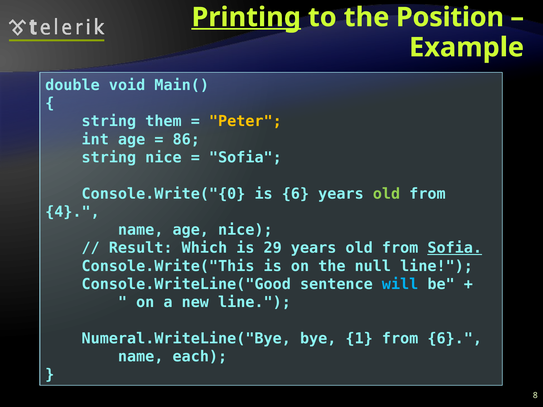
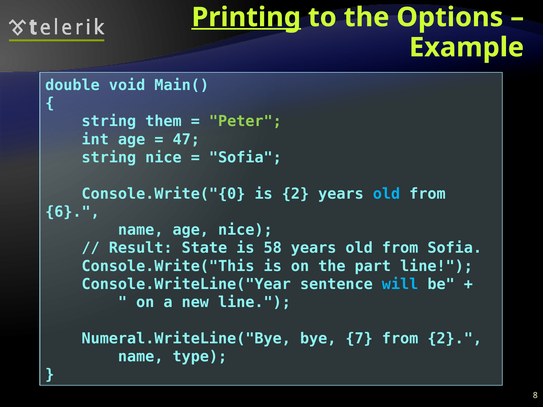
Position: Position -> Options
Peter colour: yellow -> light green
86: 86 -> 47
is 6: 6 -> 2
old at (386, 194) colour: light green -> light blue
4: 4 -> 6
Which: Which -> State
29: 29 -> 58
Sofia at (455, 248) underline: present -> none
null: null -> part
Console.WriteLine("Good: Console.WriteLine("Good -> Console.WriteLine("Year
1: 1 -> 7
from 6: 6 -> 2
each: each -> type
